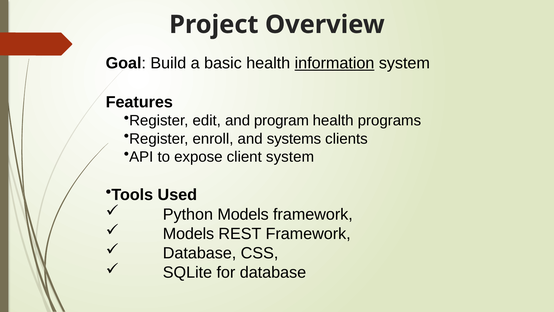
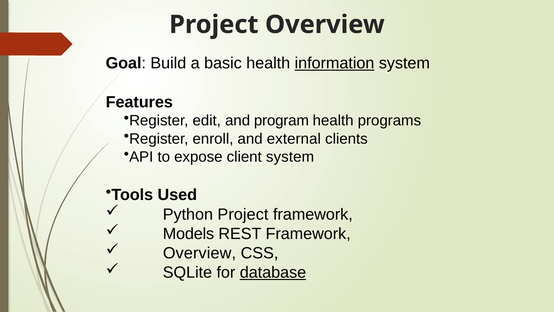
systems: systems -> external
Python Models: Models -> Project
Database at (200, 253): Database -> Overview
database at (273, 272) underline: none -> present
